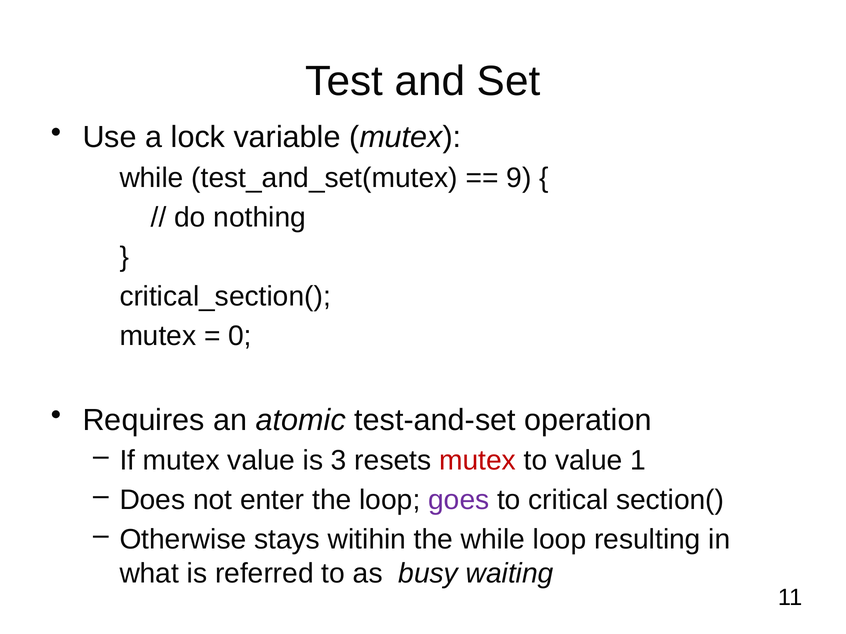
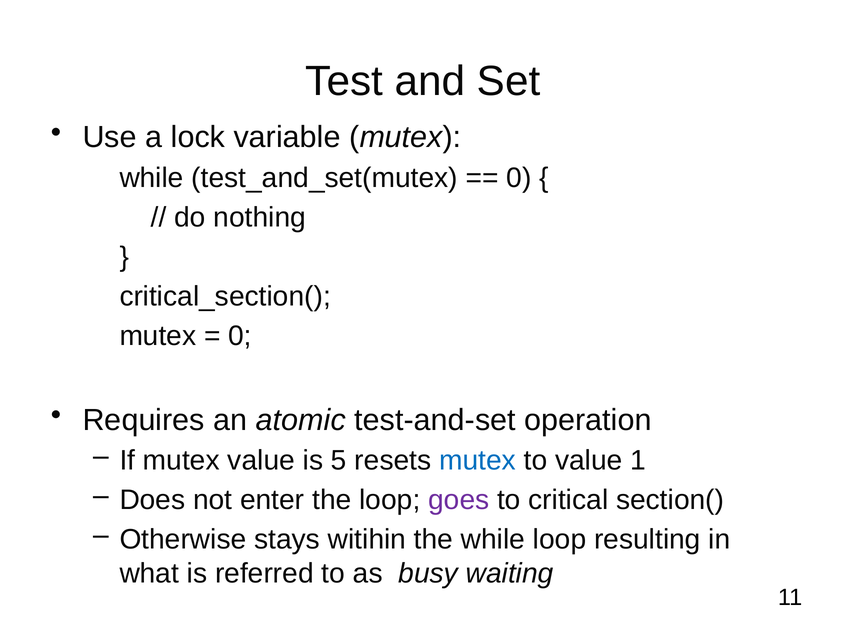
9 at (519, 178): 9 -> 0
3: 3 -> 5
mutex at (477, 461) colour: red -> blue
